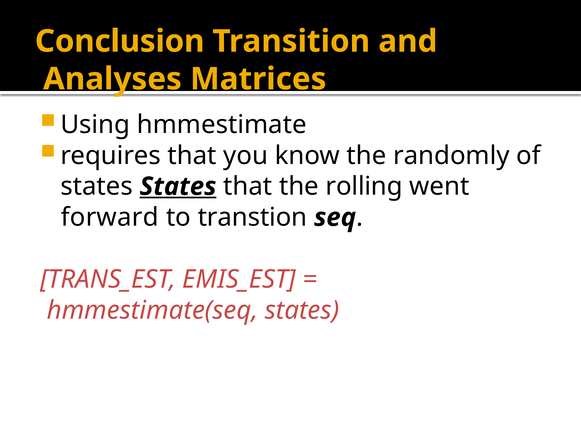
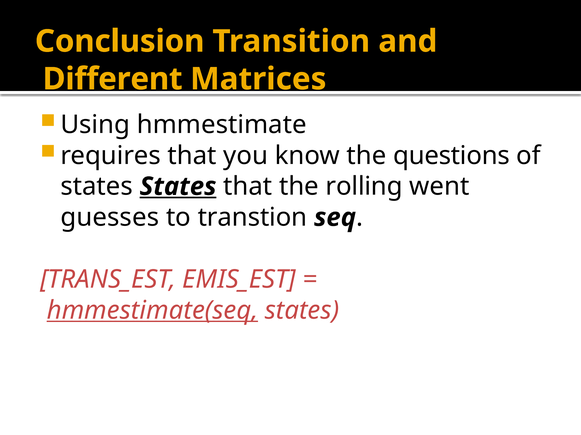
Analyses: Analyses -> Different
randomly: randomly -> questions
forward: forward -> guesses
hmmestimate(seq underline: none -> present
